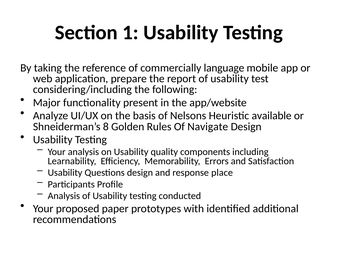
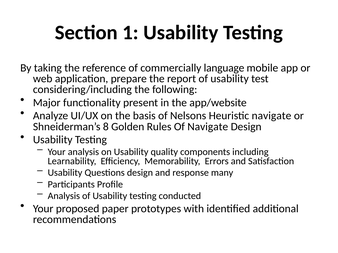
Heuristic available: available -> navigate
place: place -> many
